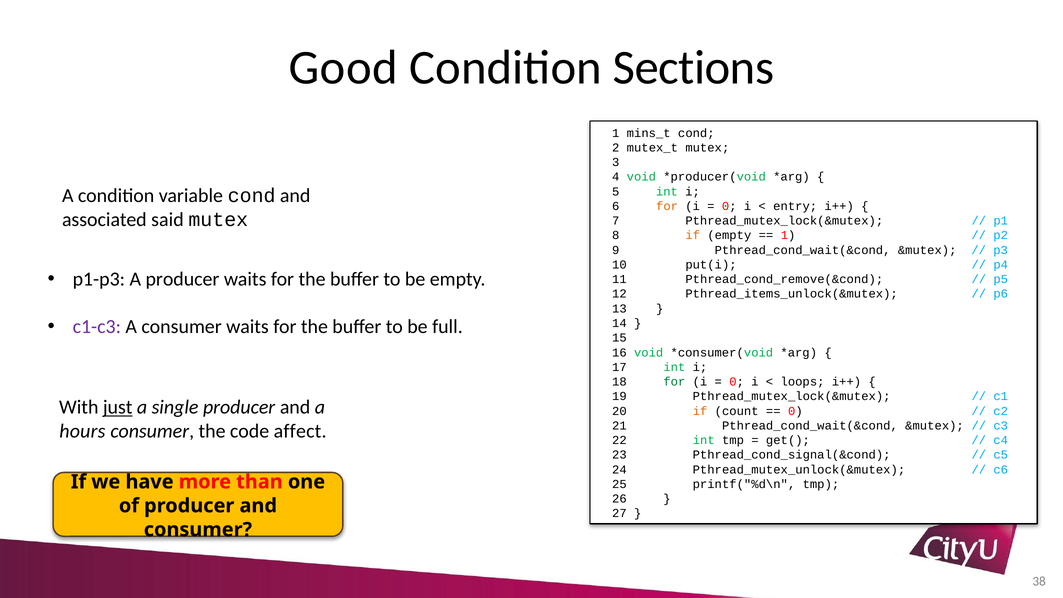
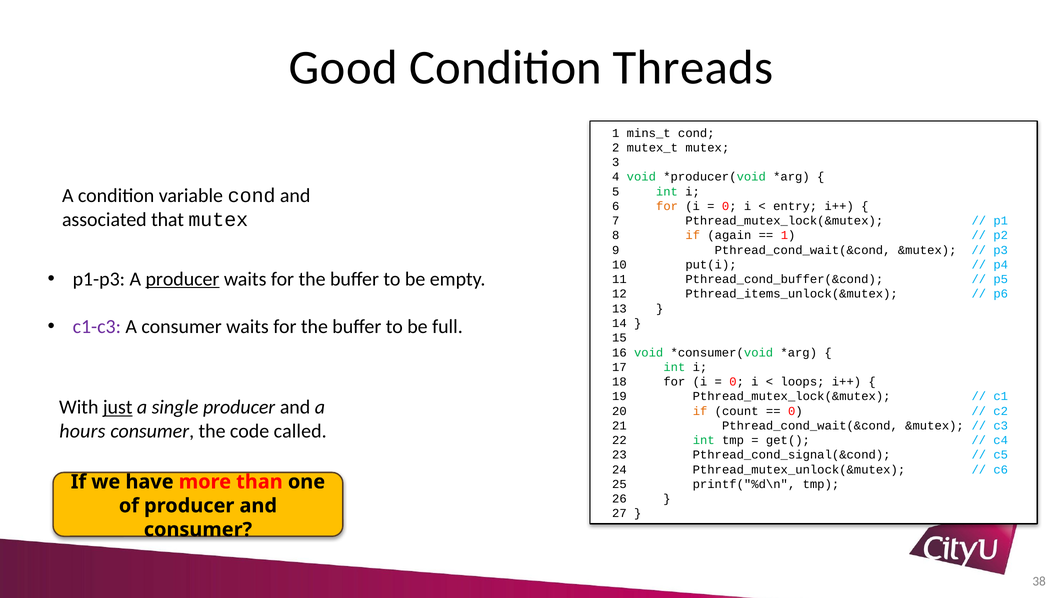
Sections: Sections -> Threads
said: said -> that
if empty: empty -> again
producer at (182, 279) underline: none -> present
Pthread_cond_remove(&cond: Pthread_cond_remove(&cond -> Pthread_cond_buffer(&cond
for at (674, 382) colour: green -> black
affect: affect -> called
